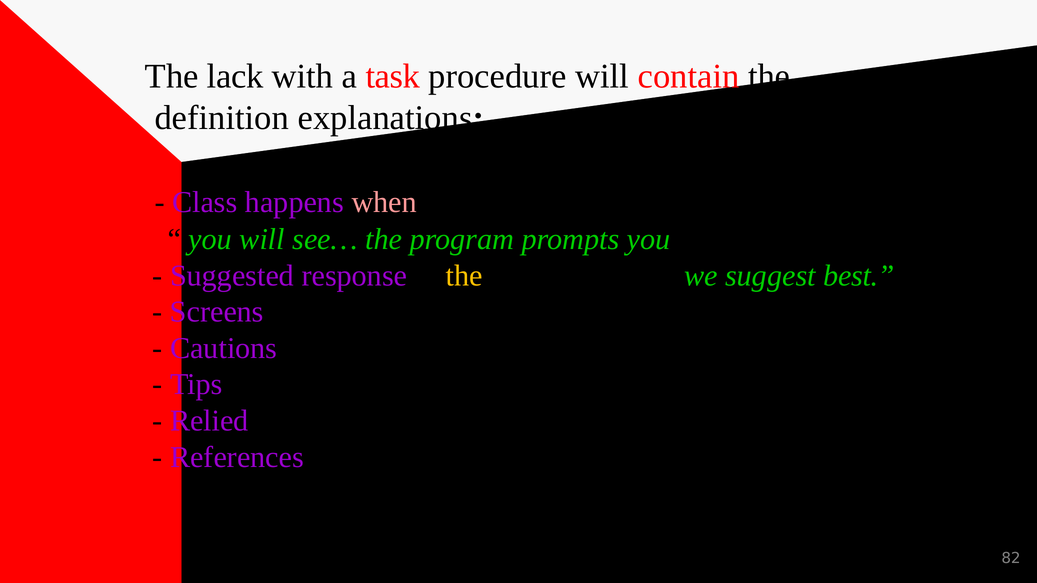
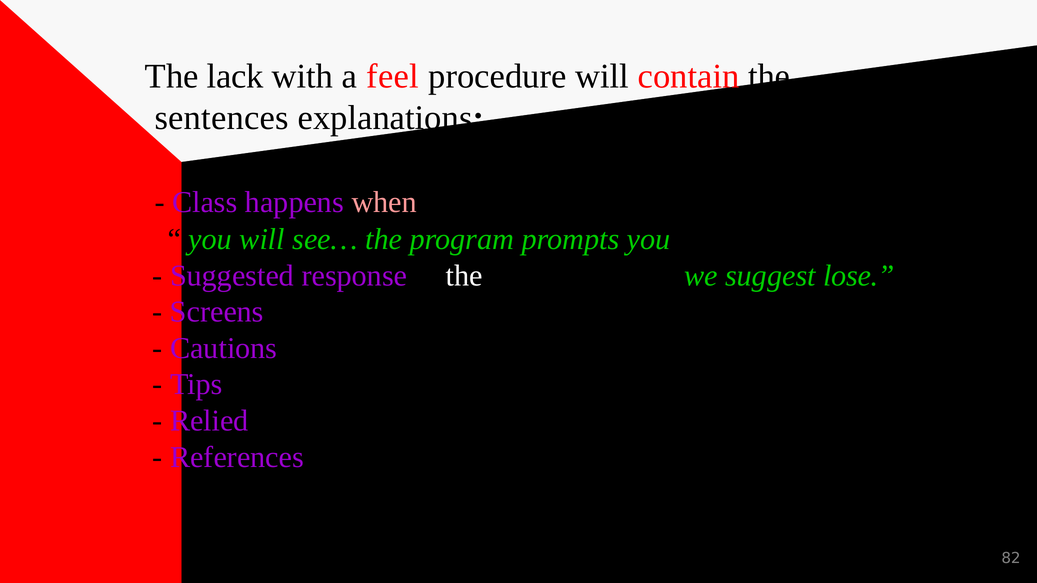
task: task -> feel
definition: definition -> sentences
the at (464, 276) colour: yellow -> white
best: best -> lose
